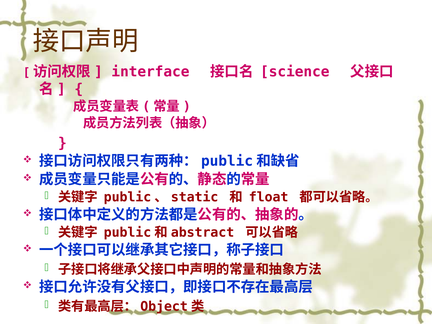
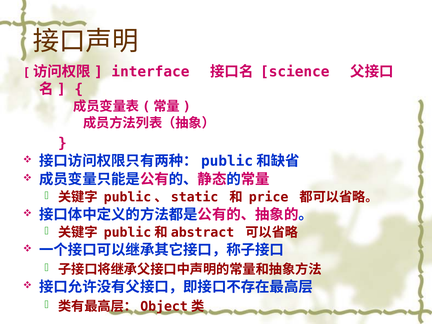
float: float -> price
